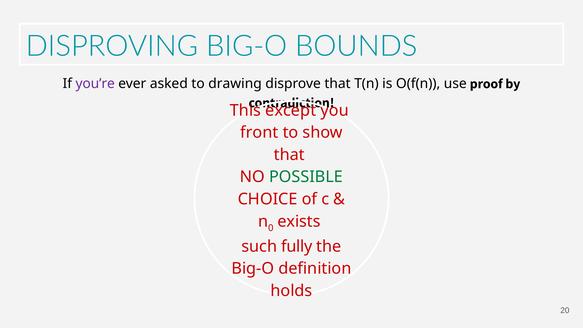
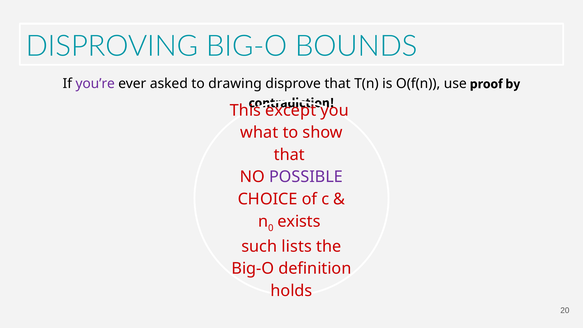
front: front -> what
POSSIBLE colour: green -> purple
fully: fully -> lists
